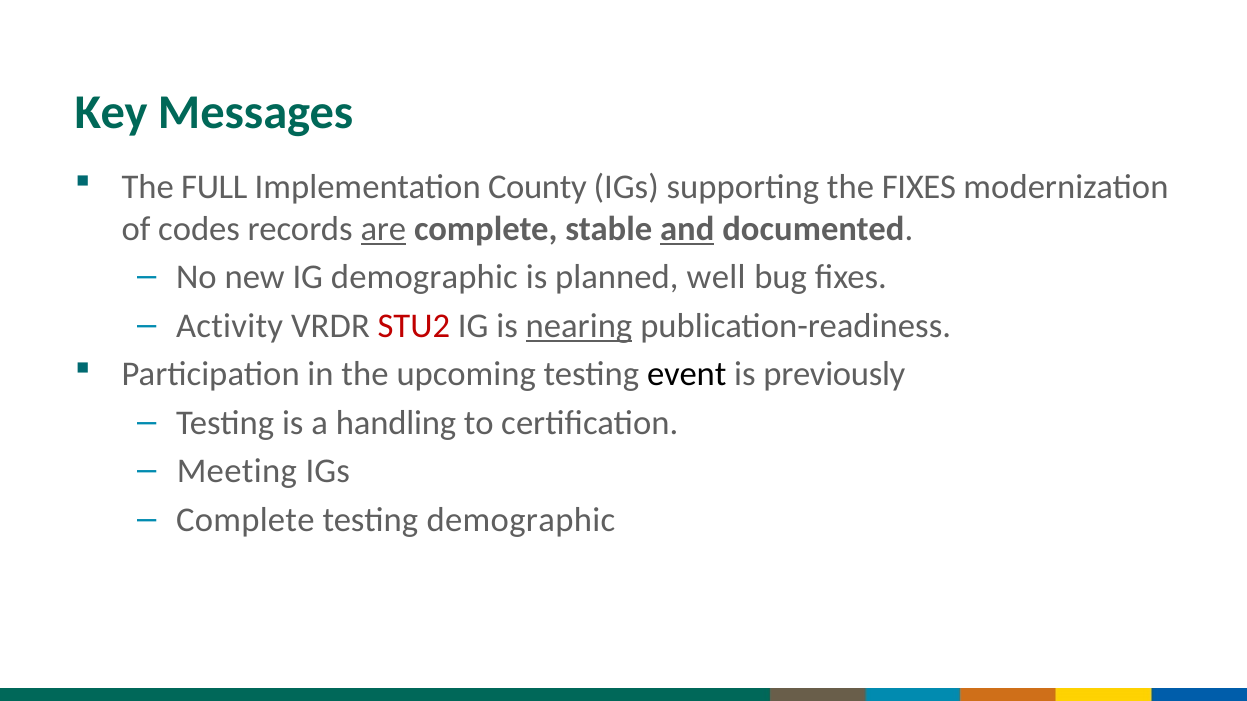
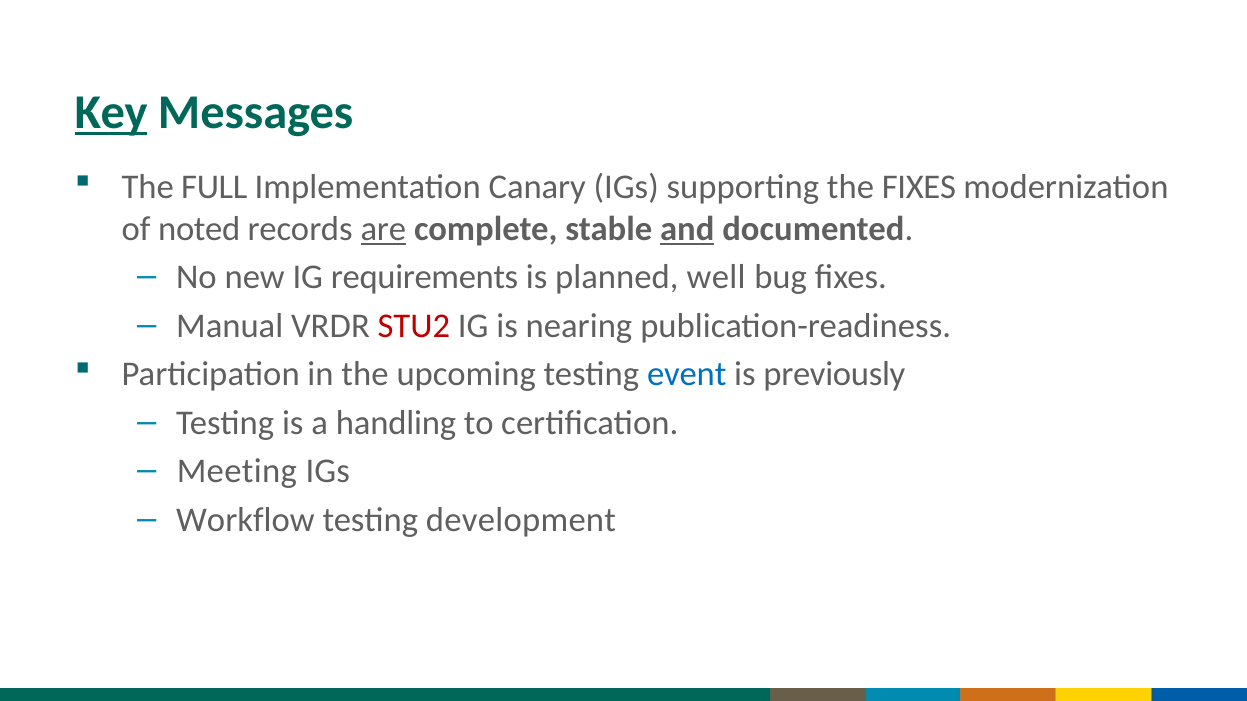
Key underline: none -> present
County: County -> Canary
codes: codes -> noted
IG demographic: demographic -> requirements
Activity: Activity -> Manual
nearing underline: present -> none
event colour: black -> blue
Complete at (245, 520): Complete -> Workflow
testing demographic: demographic -> development
